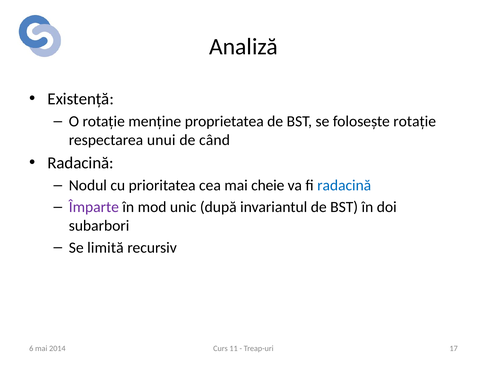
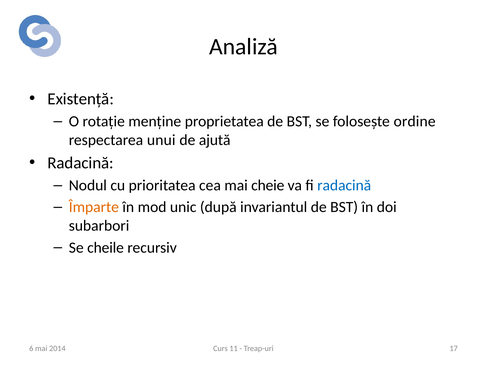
folosește rotație: rotație -> ordine
când: când -> ajută
Împarte colour: purple -> orange
limită: limită -> cheile
